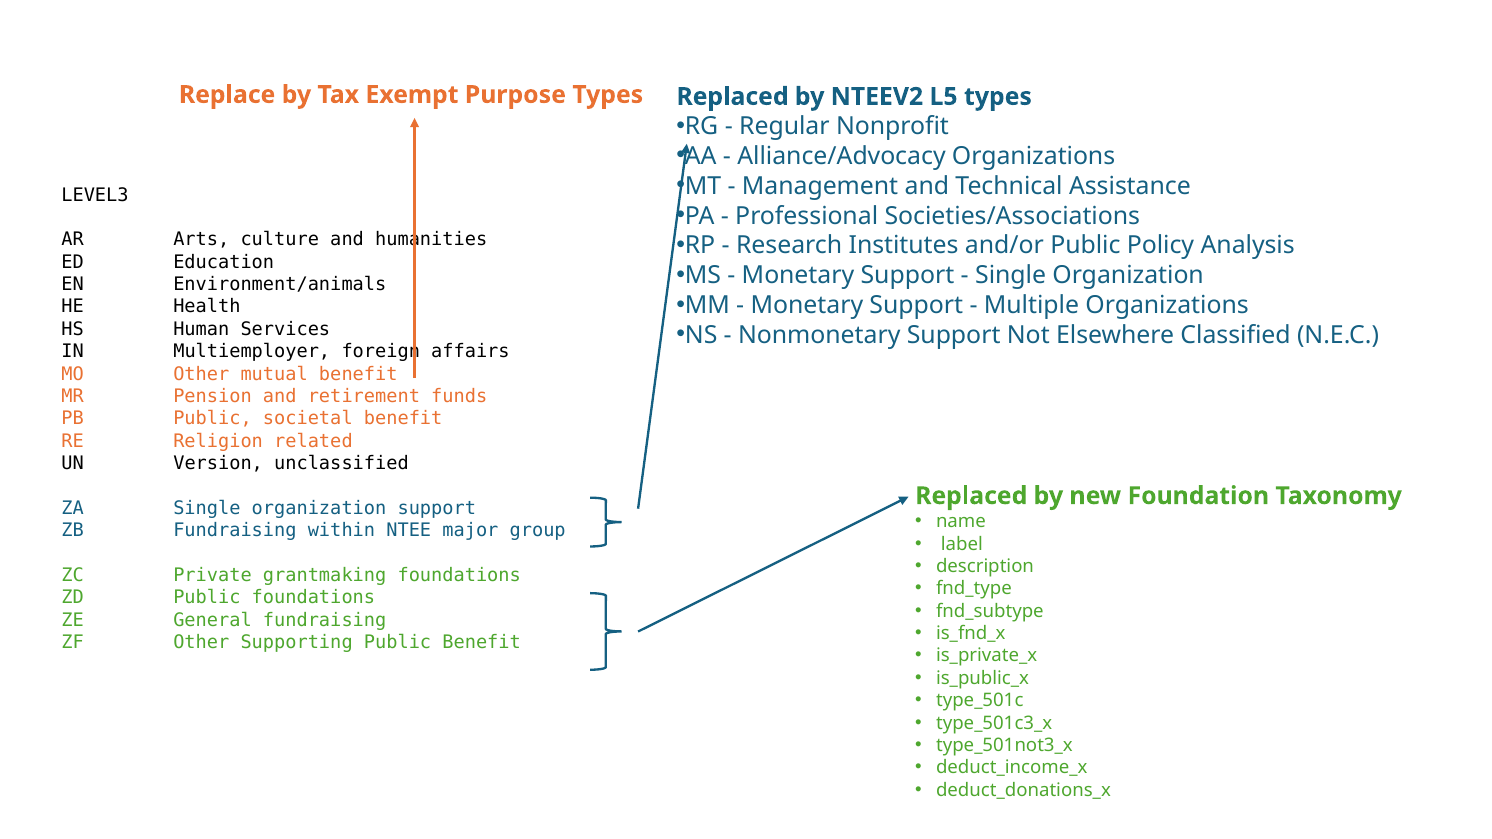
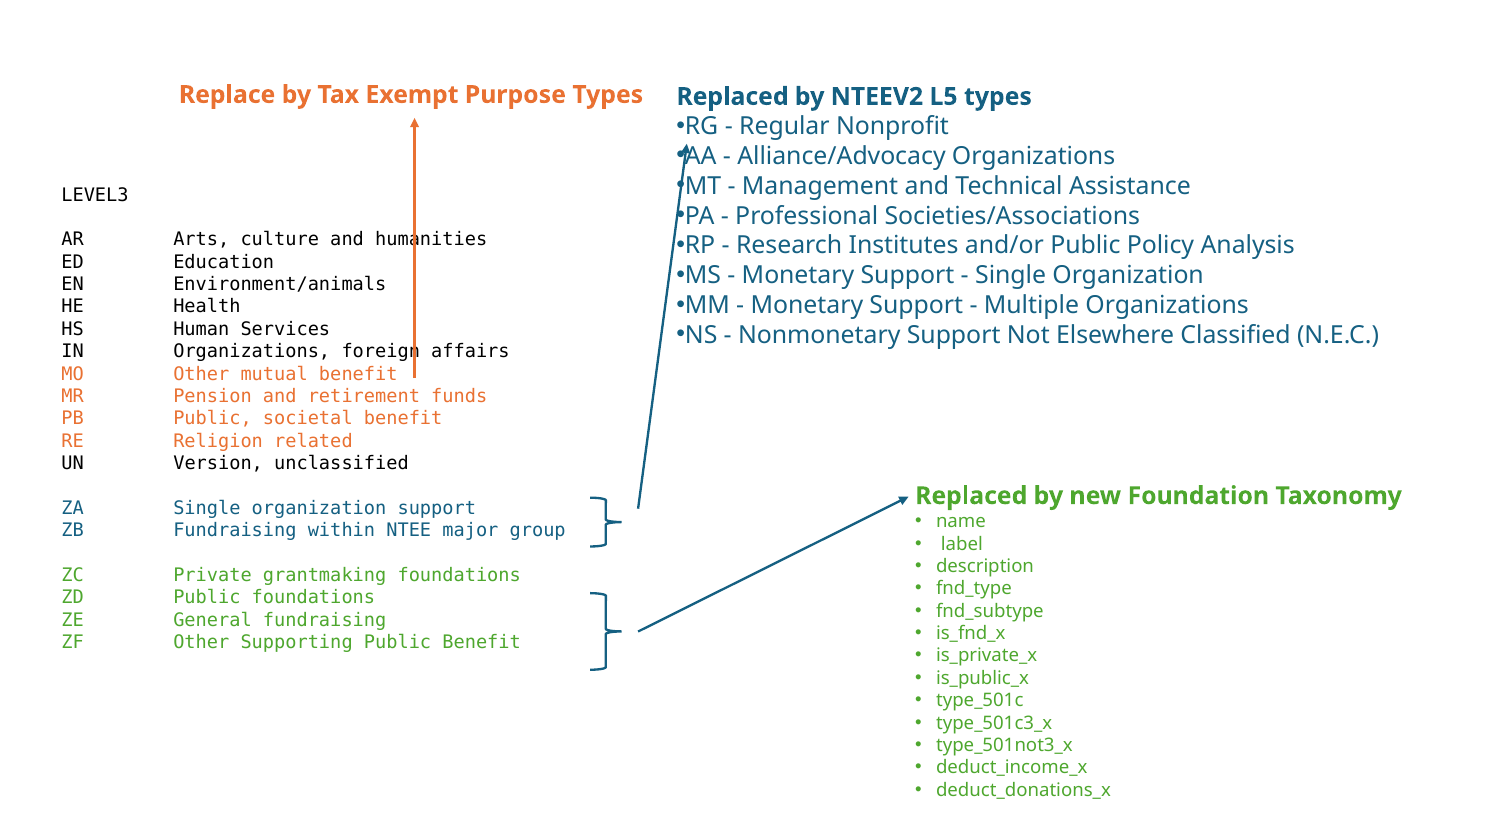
IN Multiemployer: Multiemployer -> Organizations
